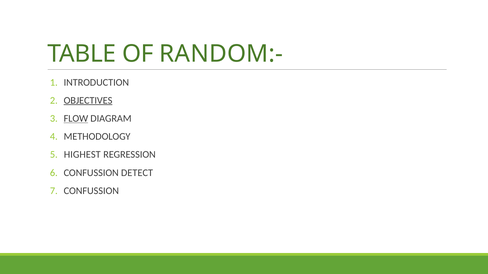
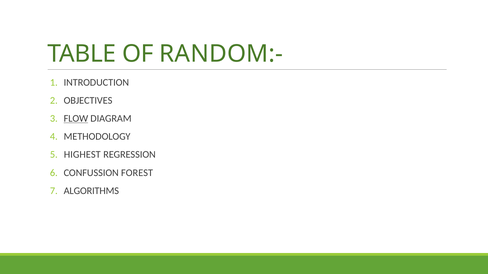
OBJECTIVES underline: present -> none
DETECT: DETECT -> FOREST
CONFUSSION at (91, 191): CONFUSSION -> ALGORITHMS
